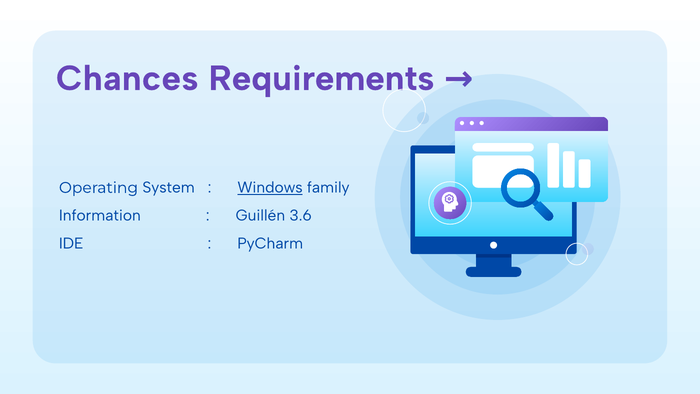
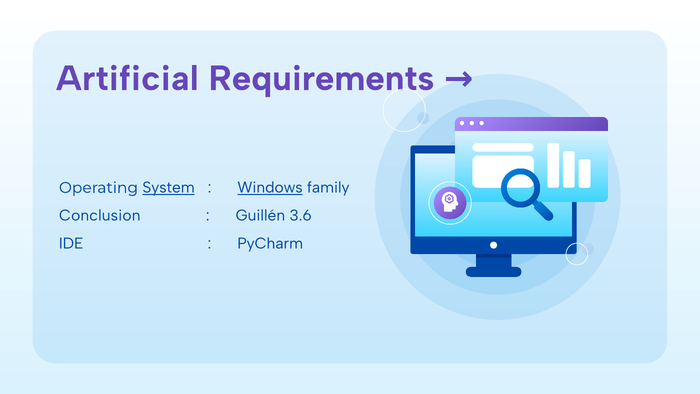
Chances: Chances -> Artificial
System underline: none -> present
Information: Information -> Conclusion
